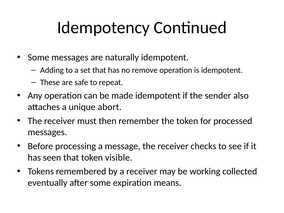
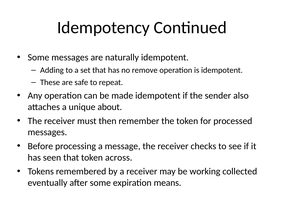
abort: abort -> about
visible: visible -> across
